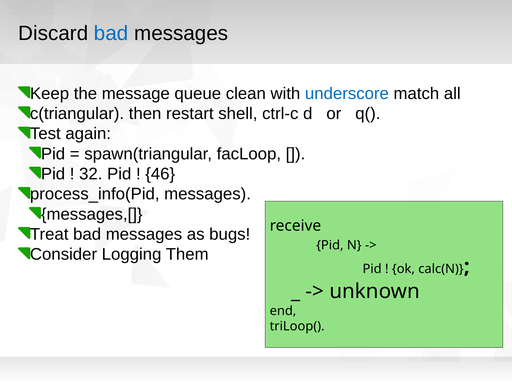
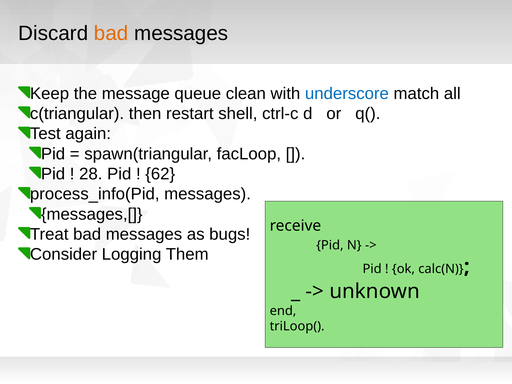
bad at (111, 33) colour: blue -> orange
32: 32 -> 28
46: 46 -> 62
